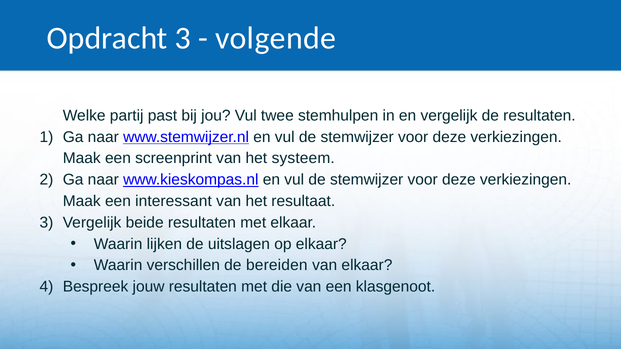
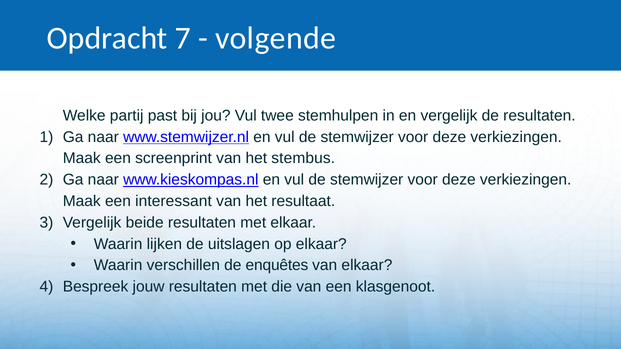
Opdracht 3: 3 -> 7
systeem: systeem -> stembus
bereiden: bereiden -> enquêtes
